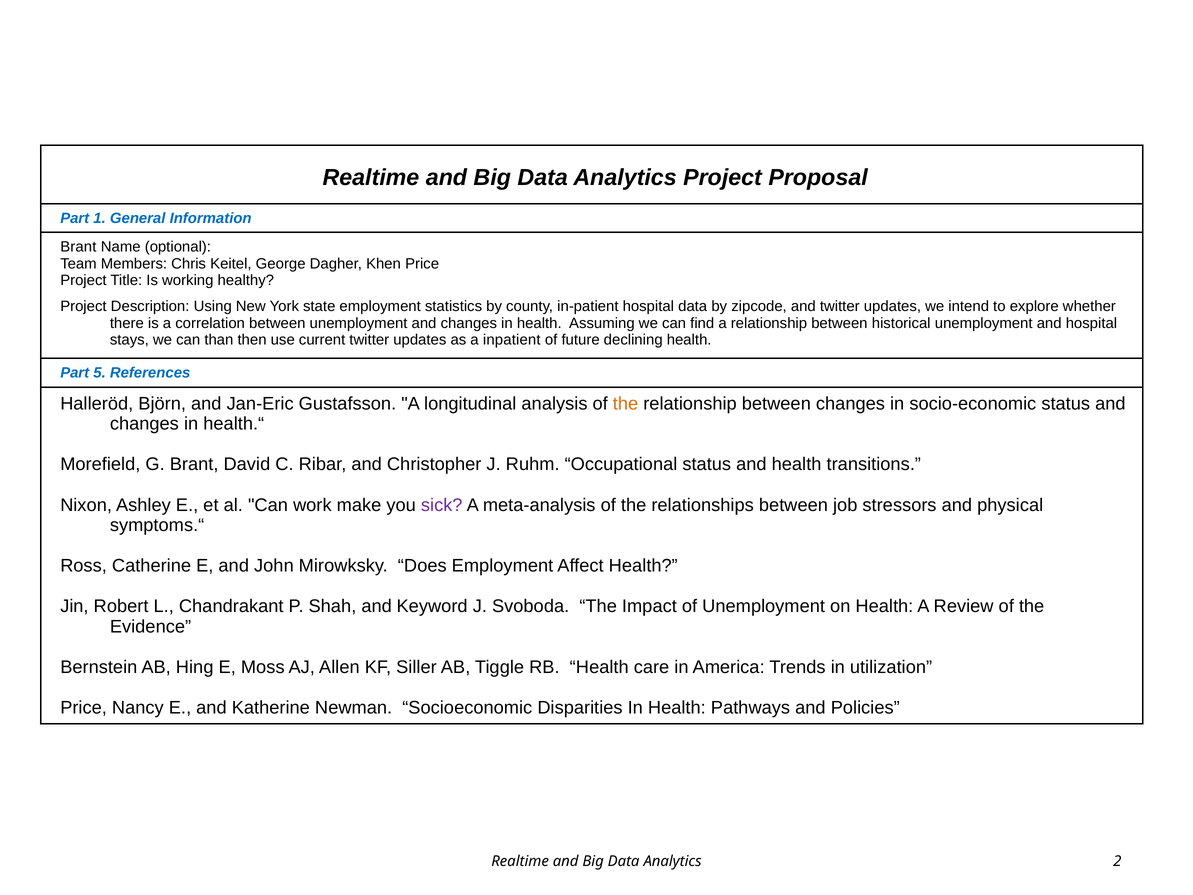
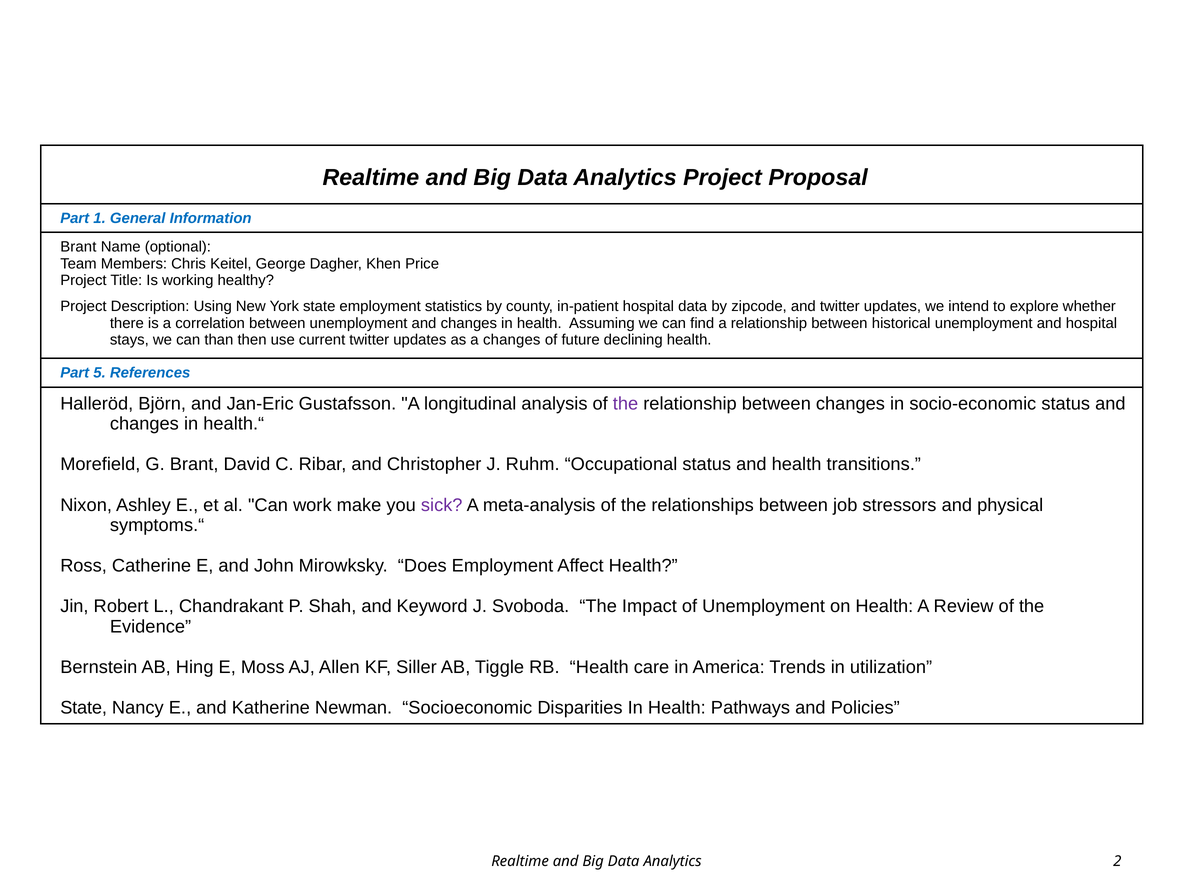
a inpatient: inpatient -> changes
the at (625, 403) colour: orange -> purple
Price at (84, 708): Price -> State
